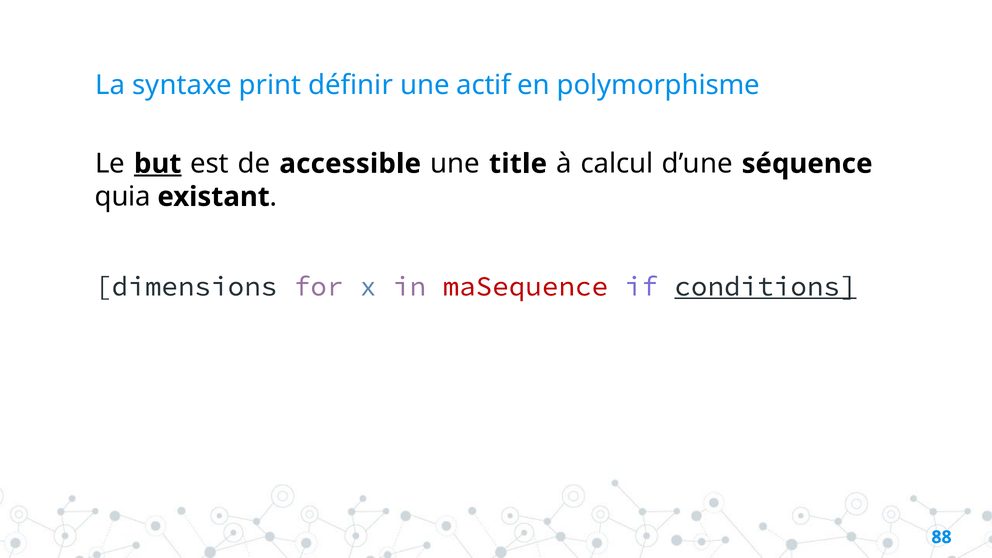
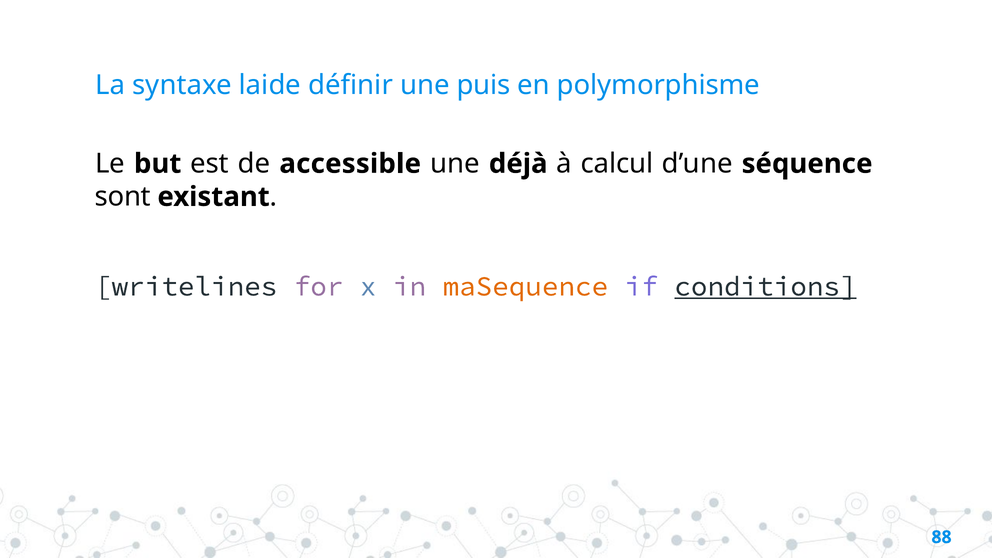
print: print -> laide
actif: actif -> puis
but underline: present -> none
title: title -> déjà
quia: quia -> sont
dimensions: dimensions -> writelines
maSequence colour: red -> orange
